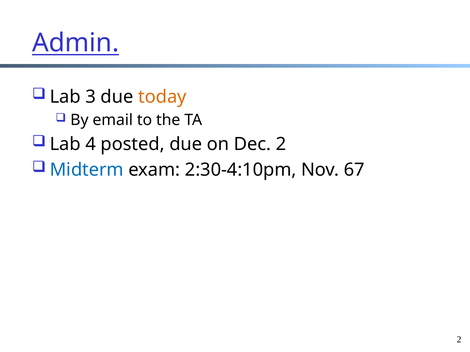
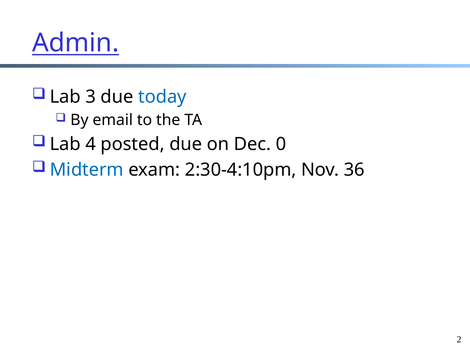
today colour: orange -> blue
Dec 2: 2 -> 0
67: 67 -> 36
